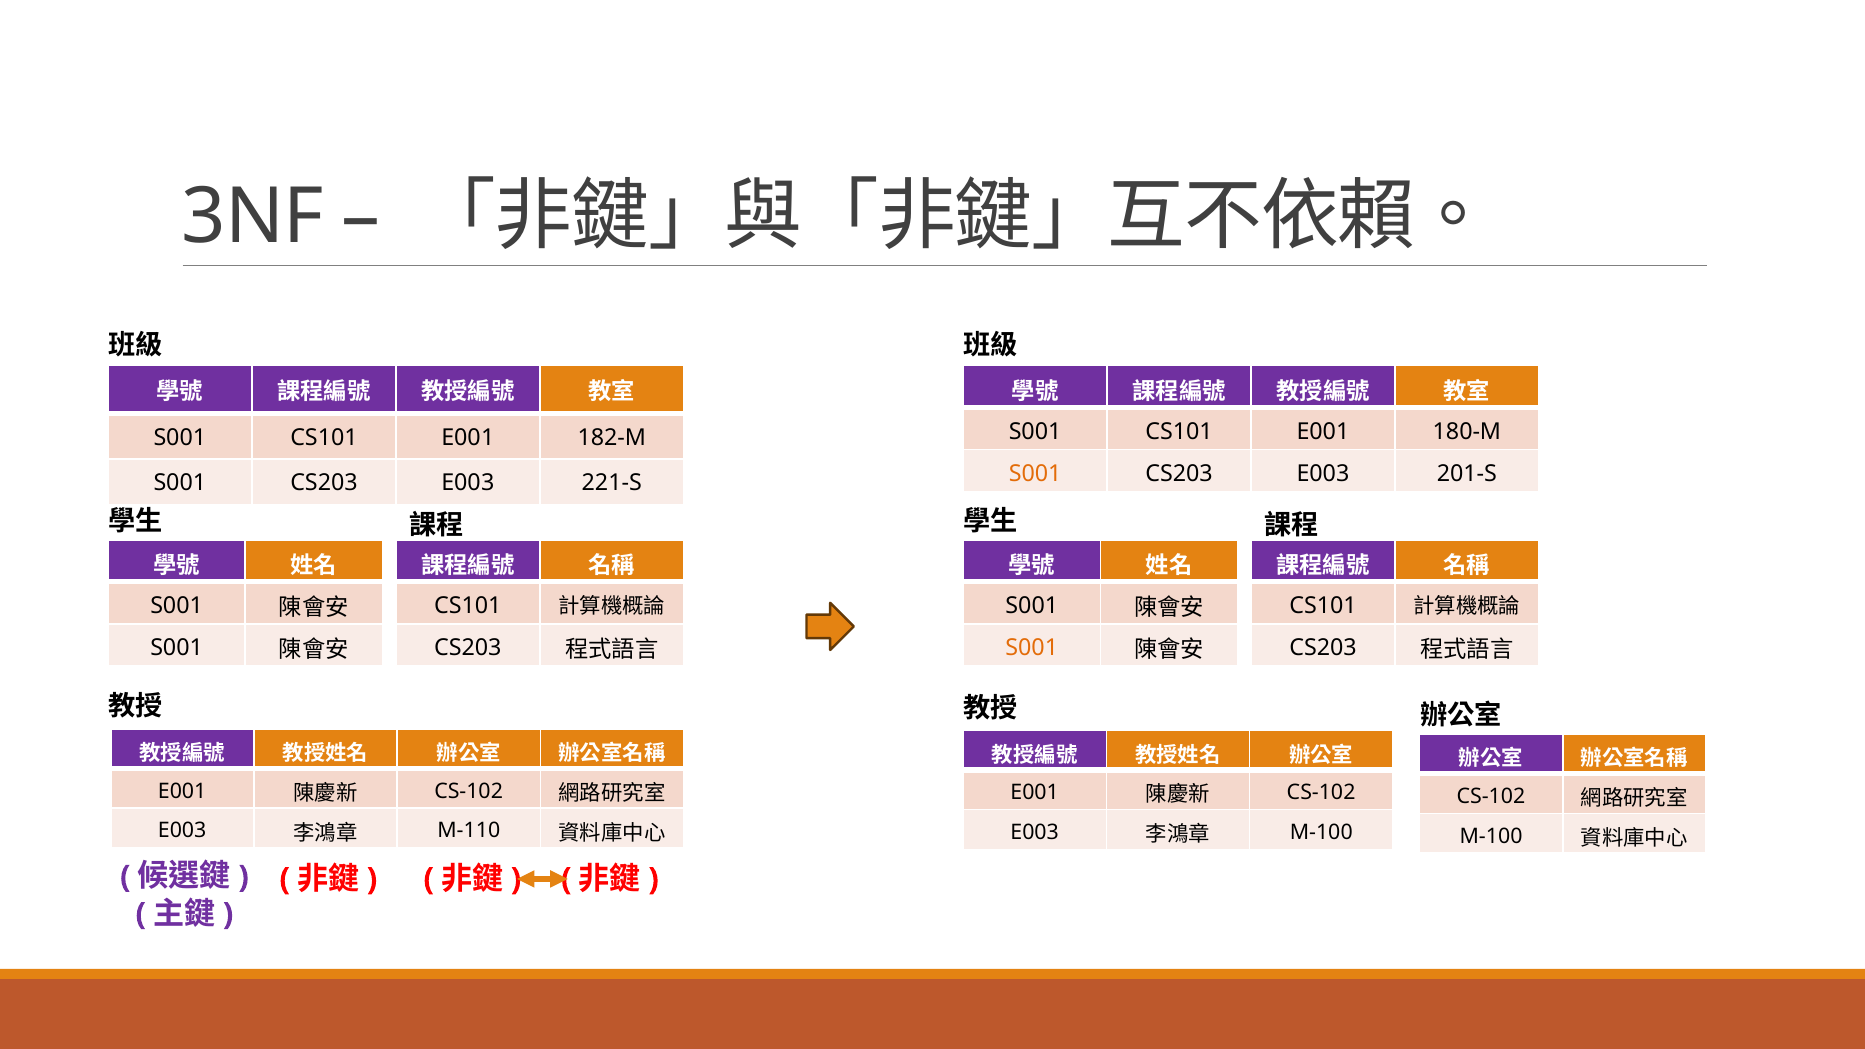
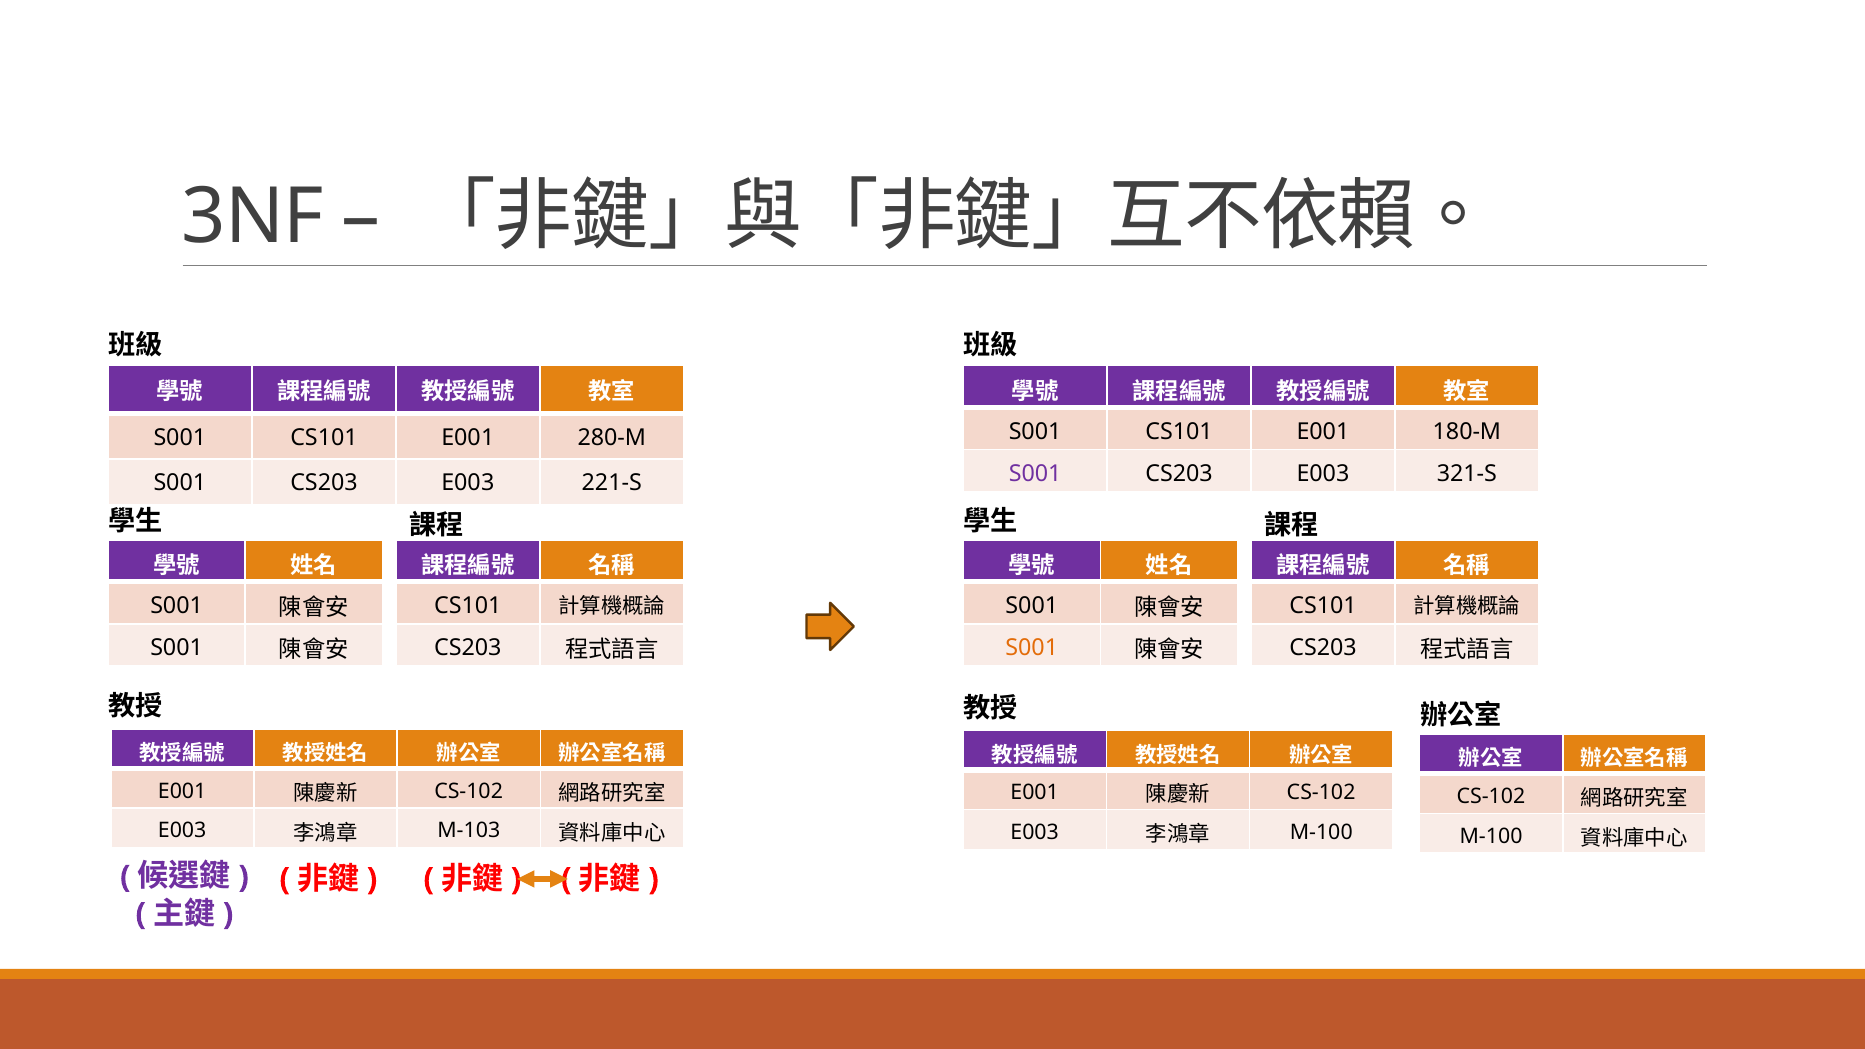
182-M: 182-M -> 280-M
S001 at (1035, 474) colour: orange -> purple
201-S: 201-S -> 321-S
M-110: M-110 -> M-103
